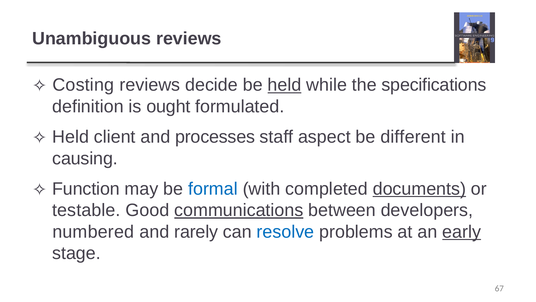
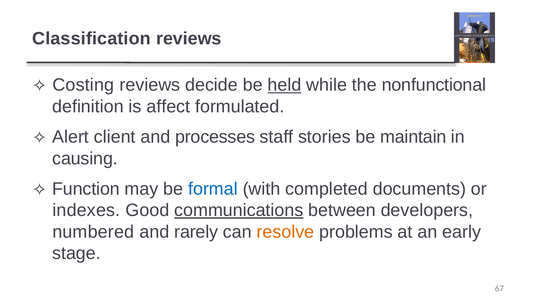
Unambiguous: Unambiguous -> Classification
specifications: specifications -> nonfunctional
ought: ought -> affect
Held at (71, 137): Held -> Alert
aspect: aspect -> stories
different: different -> maintain
documents underline: present -> none
testable: testable -> indexes
resolve colour: blue -> orange
early underline: present -> none
